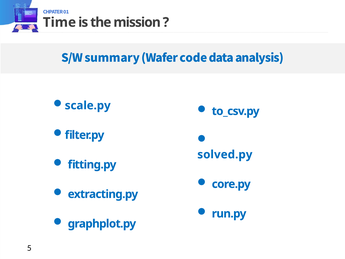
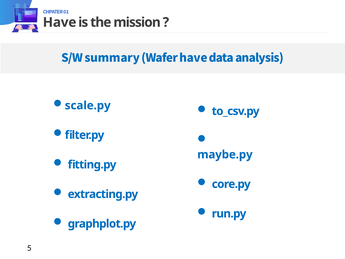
Time at (59, 22): Time -> Have
Wafer code: code -> have
solved.py: solved.py -> maybe.py
